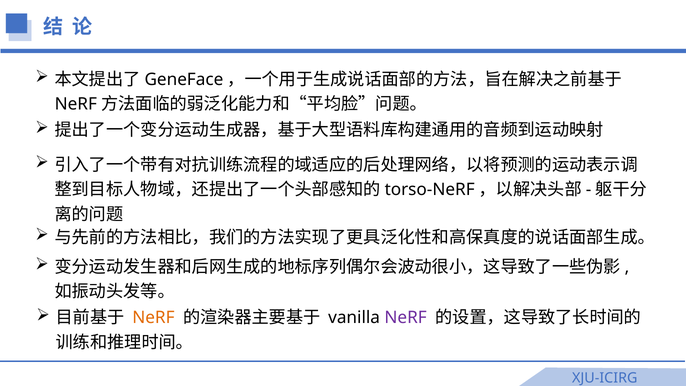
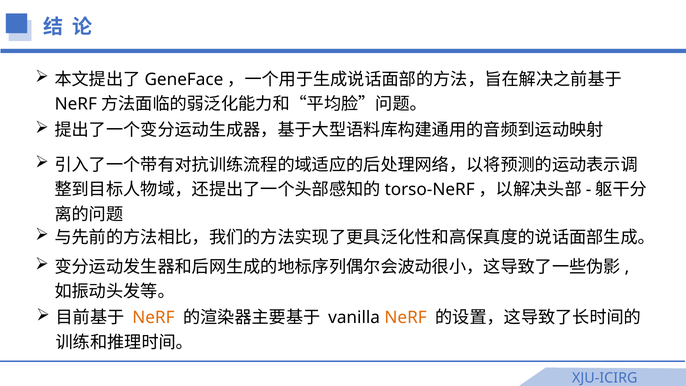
NeRF at (406, 318) colour: purple -> orange
